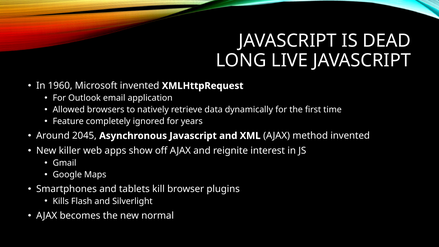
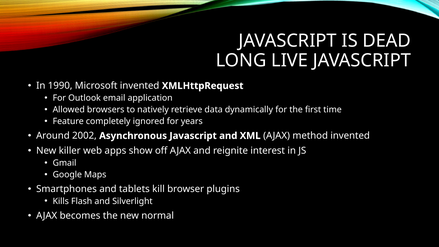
1960: 1960 -> 1990
2045: 2045 -> 2002
